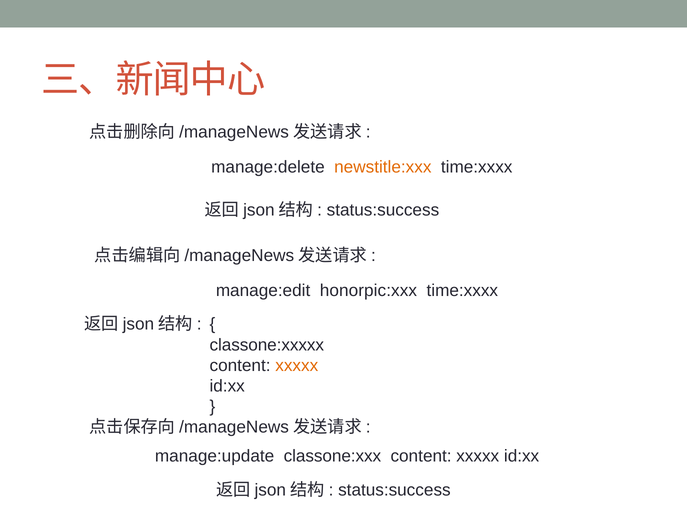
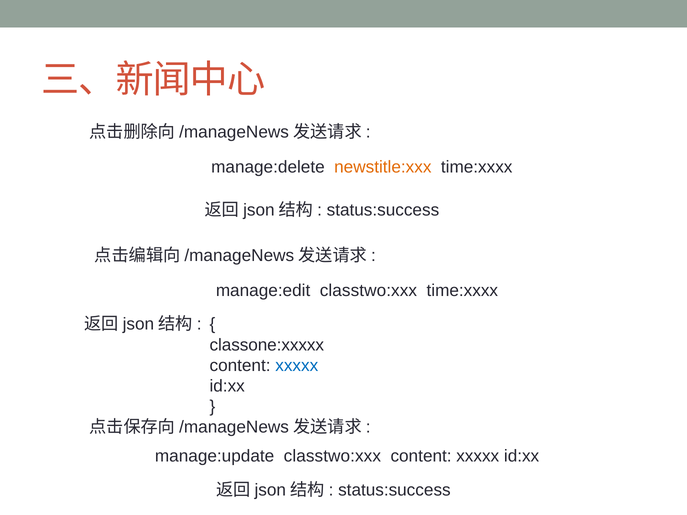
manage:edit honorpic:xxx: honorpic:xxx -> classtwo:xxx
xxxxx at (297, 366) colour: orange -> blue
manage:update classone:xxx: classone:xxx -> classtwo:xxx
